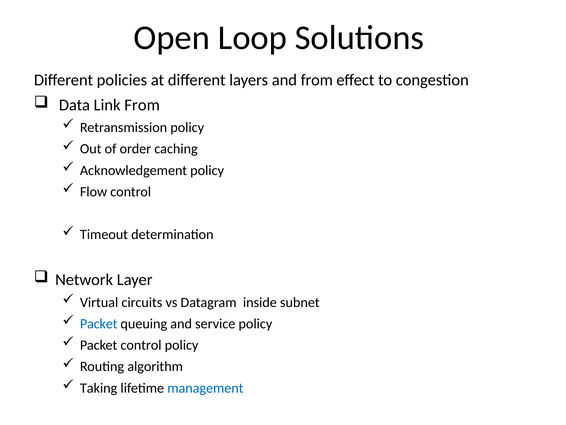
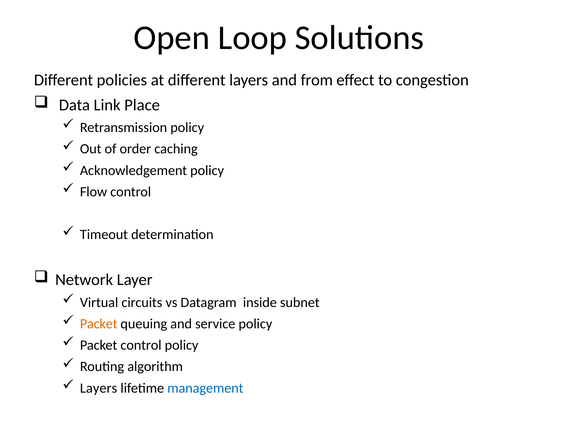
Link From: From -> Place
Packet at (99, 323) colour: blue -> orange
Taking at (99, 388): Taking -> Layers
